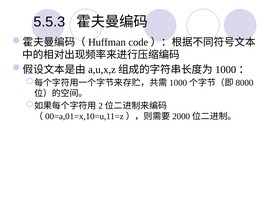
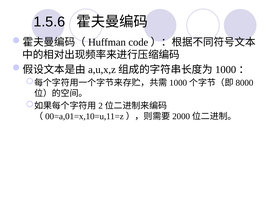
5.5.3: 5.5.3 -> 1.5.6
